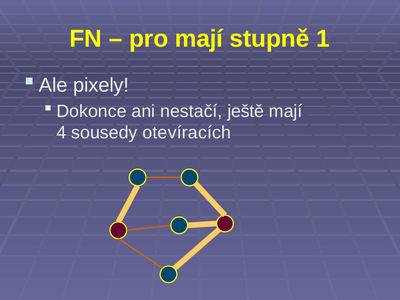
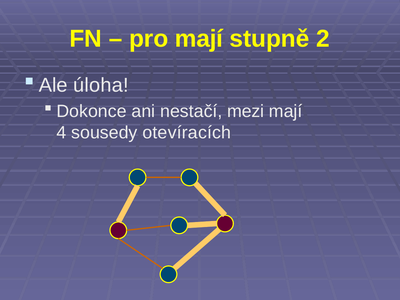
1: 1 -> 2
pixely: pixely -> úloha
ještě: ještě -> mezi
